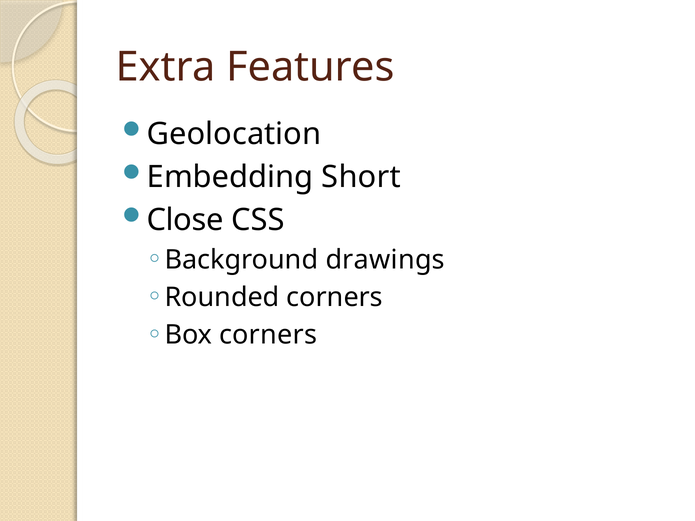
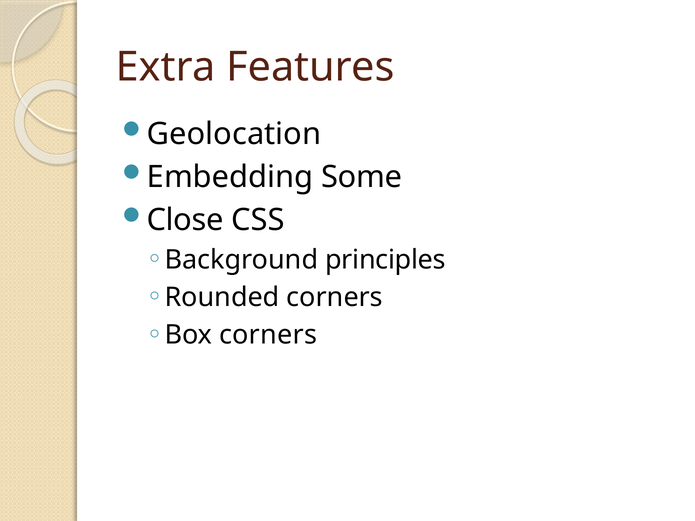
Short: Short -> Some
drawings: drawings -> principles
